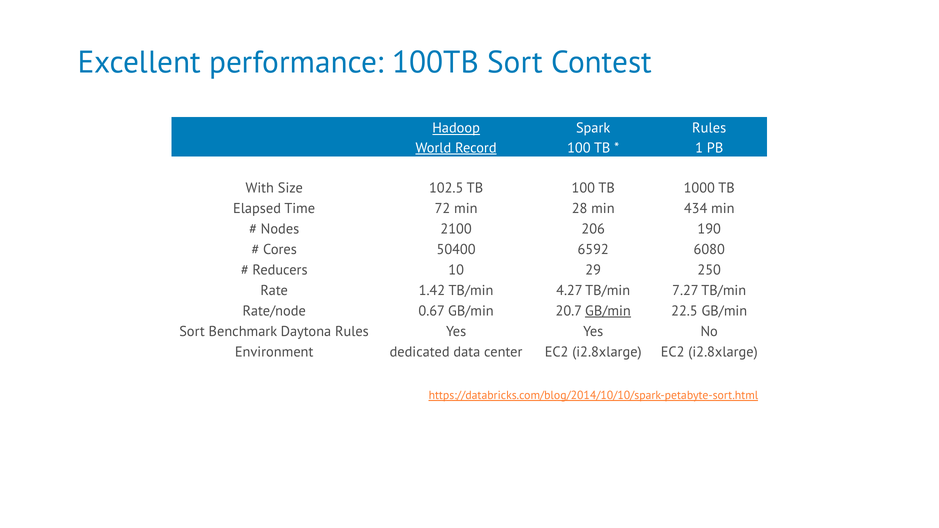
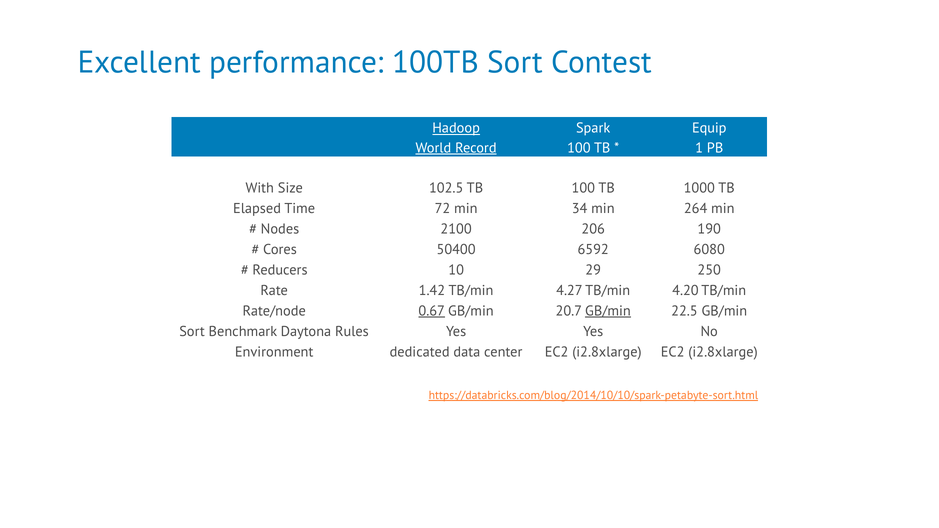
Spark Rules: Rules -> Equip
28: 28 -> 34
434: 434 -> 264
7.27: 7.27 -> 4.20
0.67 underline: none -> present
